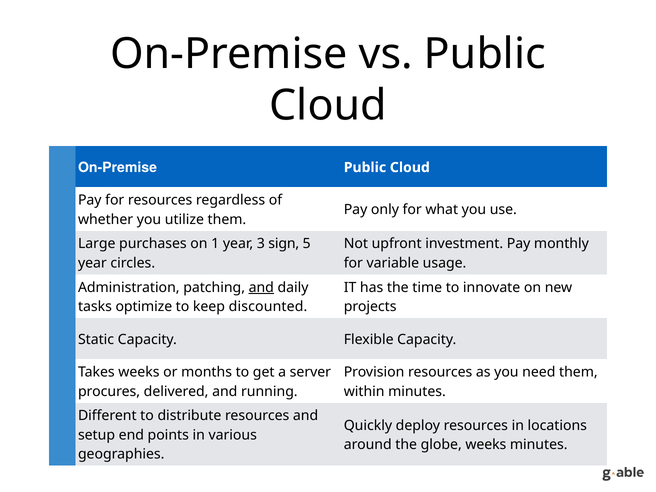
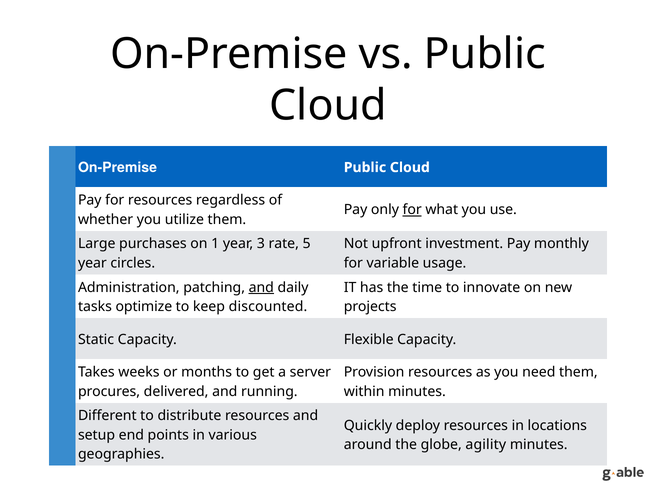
for at (412, 210) underline: none -> present
sign: sign -> rate
globe weeks: weeks -> agility
